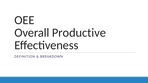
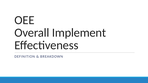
Productive: Productive -> Implement
